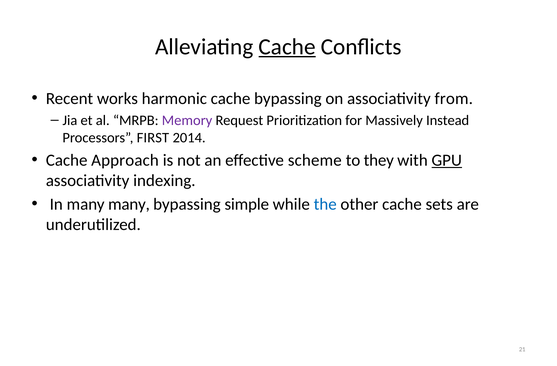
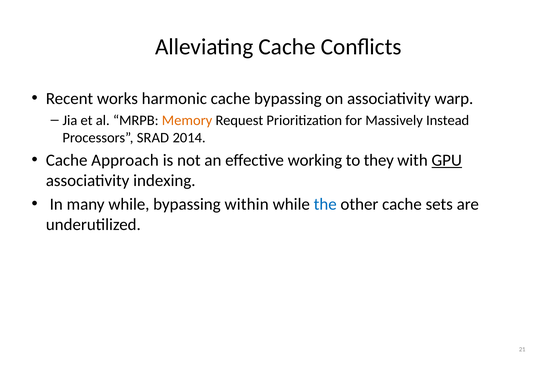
Cache at (287, 47) underline: present -> none
from: from -> warp
Memory colour: purple -> orange
FIRST: FIRST -> SRAD
scheme: scheme -> working
many many: many -> while
simple: simple -> within
